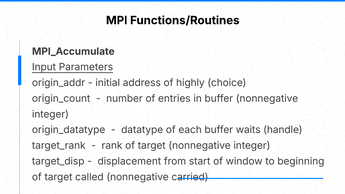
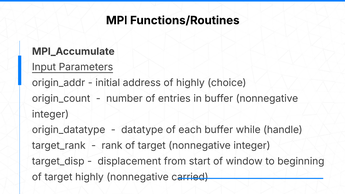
waits: waits -> while
target called: called -> highly
